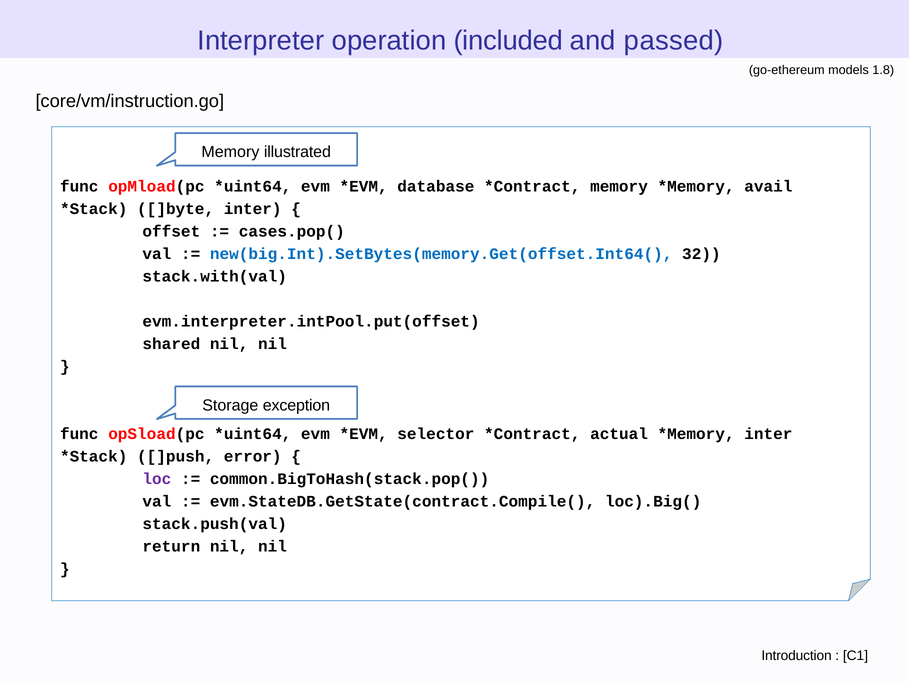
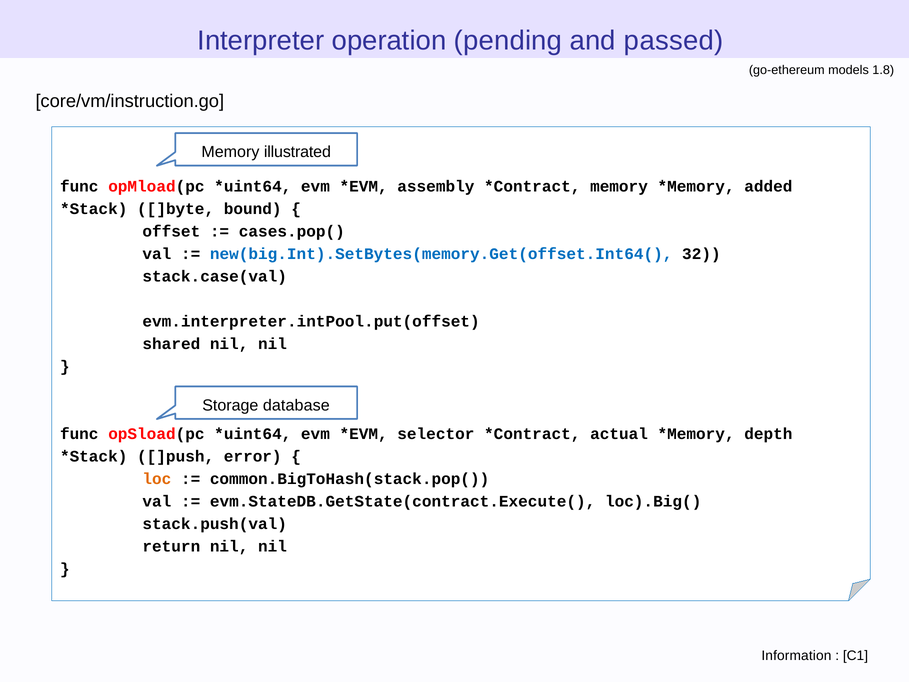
included: included -> pending
database: database -> assembly
avail: avail -> added
]byte inter: inter -> bound
stack.with(val: stack.with(val -> stack.case(val
exception: exception -> database
inter at (768, 434): inter -> depth
loc colour: purple -> orange
evm.StateDB.GetState(contract.Compile(: evm.StateDB.GetState(contract.Compile( -> evm.StateDB.GetState(contract.Execute(
Introduction: Introduction -> Information
